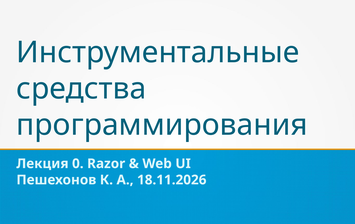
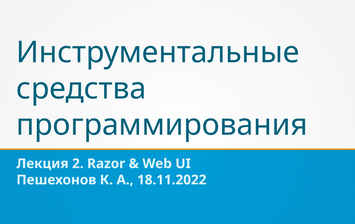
0: 0 -> 2
18.11.2026: 18.11.2026 -> 18.11.2022
